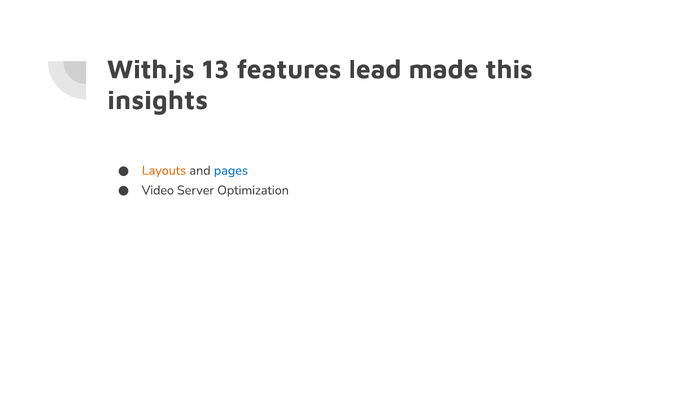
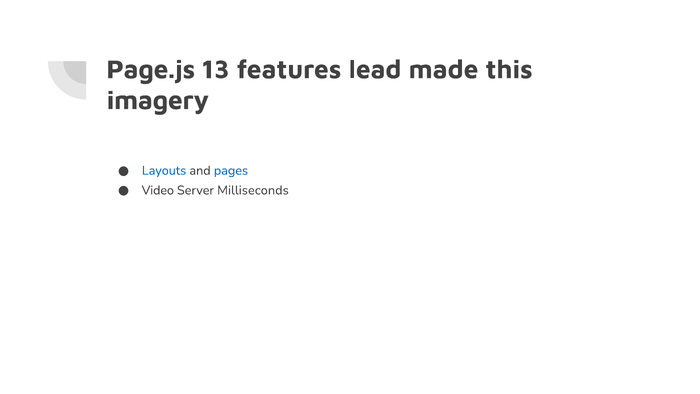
With.js: With.js -> Page.js
insights: insights -> imagery
Layouts colour: orange -> blue
Optimization: Optimization -> Milliseconds
